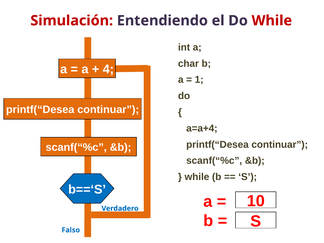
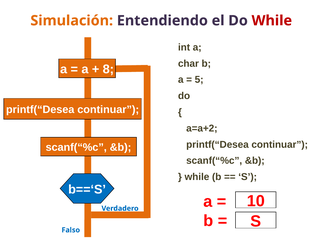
Simulación colour: red -> orange
4: 4 -> 8
1: 1 -> 5
a=a+4: a=a+4 -> a=a+2
